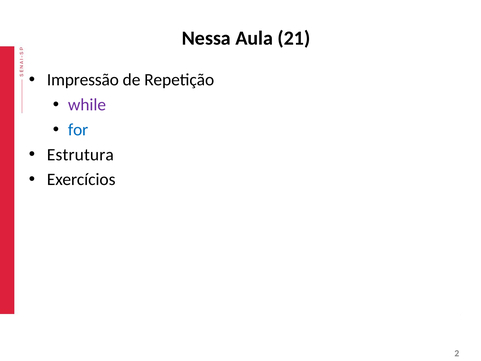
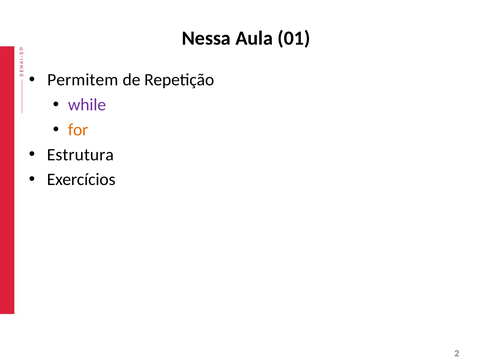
21: 21 -> 01
Impressão: Impressão -> Permitem
for colour: blue -> orange
